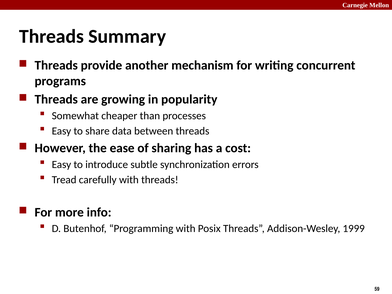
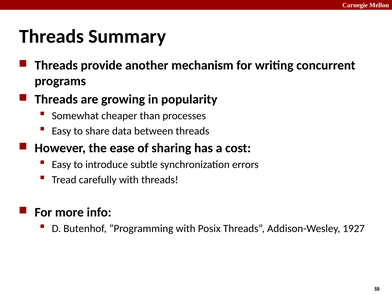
1999: 1999 -> 1927
